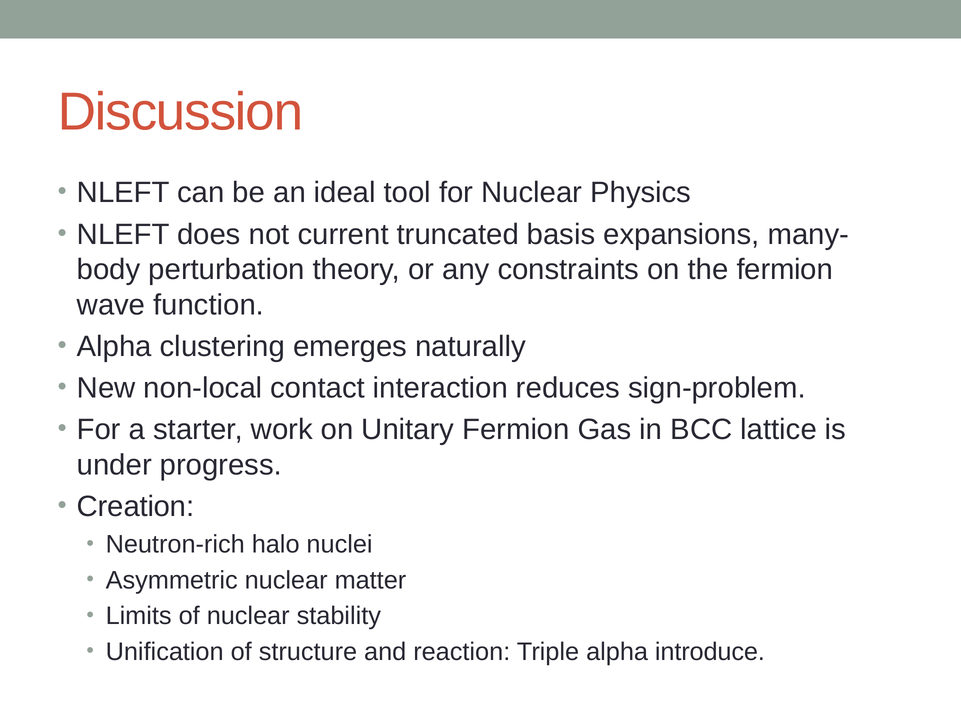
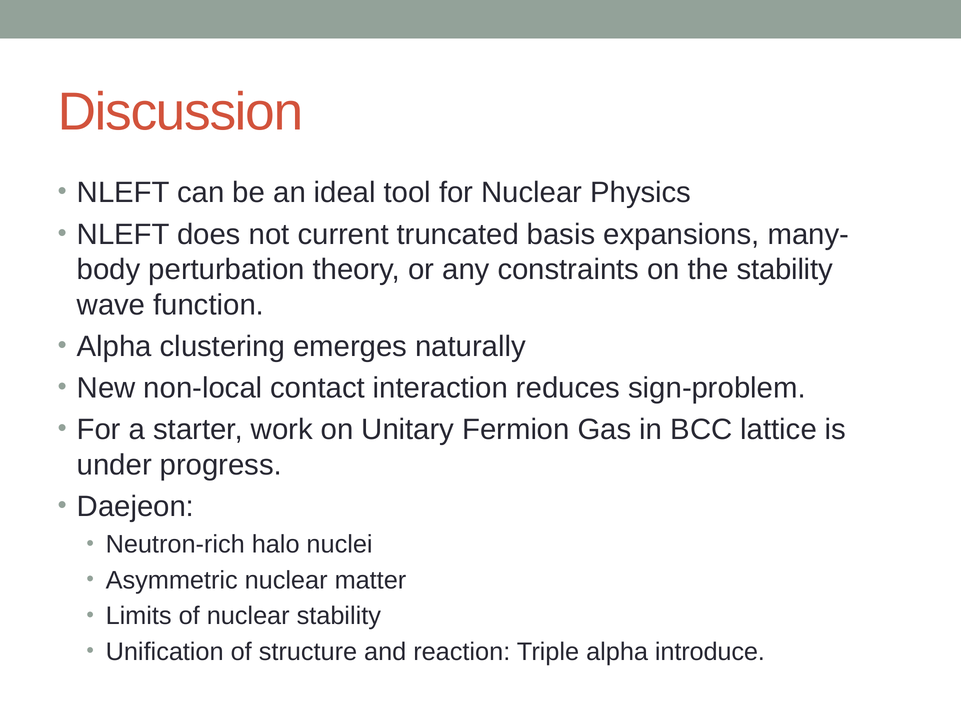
the fermion: fermion -> stability
Creation: Creation -> Daejeon
